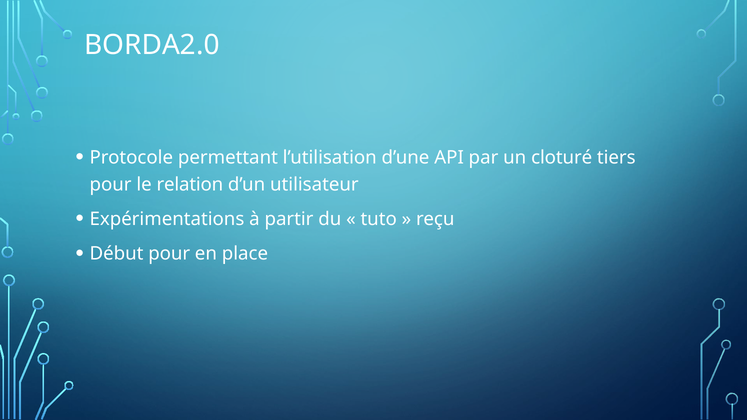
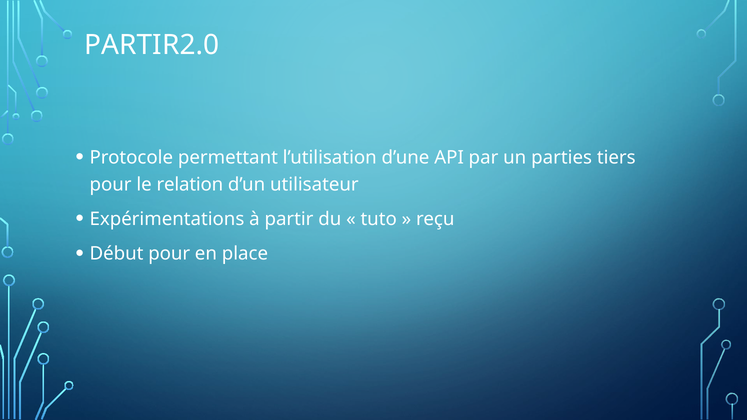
BORDA2.0: BORDA2.0 -> PARTIR2.0
cloturé: cloturé -> parties
